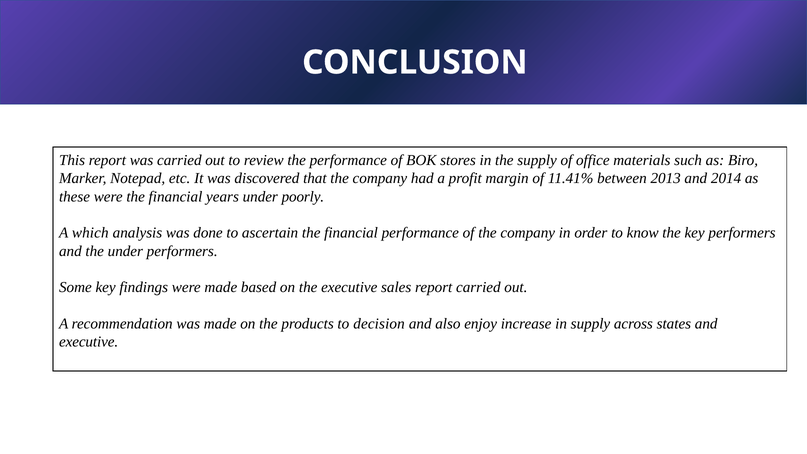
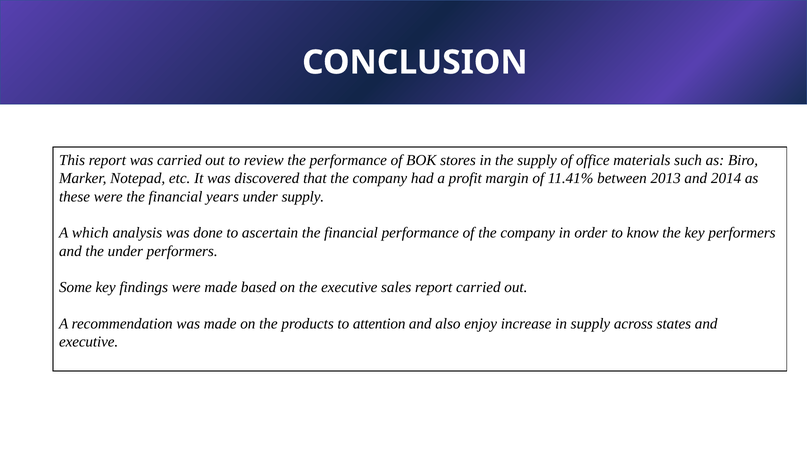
under poorly: poorly -> supply
decision: decision -> attention
